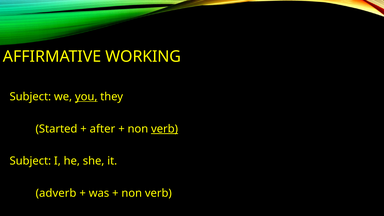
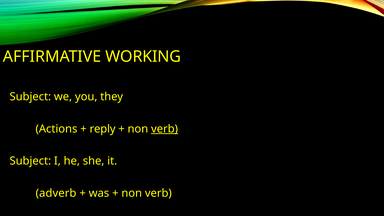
you underline: present -> none
Started: Started -> Actions
after: after -> reply
